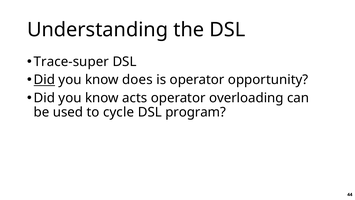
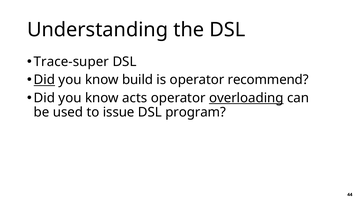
does: does -> build
opportunity: opportunity -> recommend
overloading underline: none -> present
cycle: cycle -> issue
